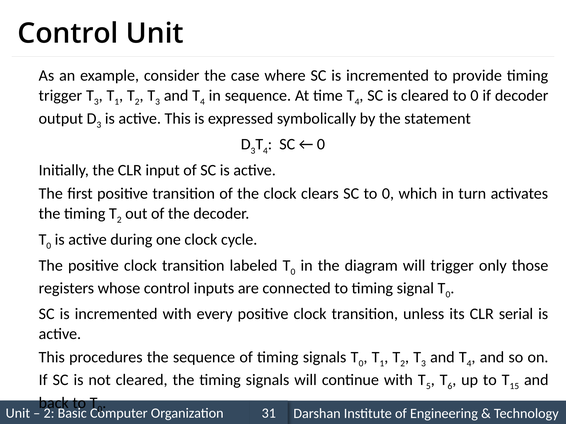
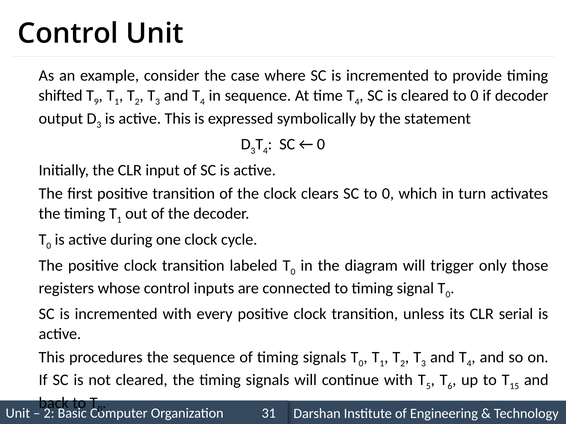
trigger at (60, 96): trigger -> shifted
3 at (96, 102): 3 -> 9
2 at (119, 220): 2 -> 1
